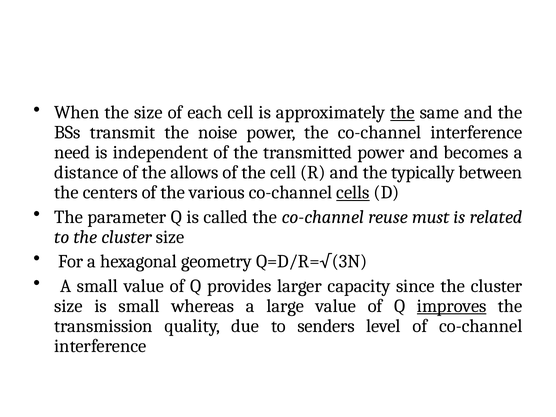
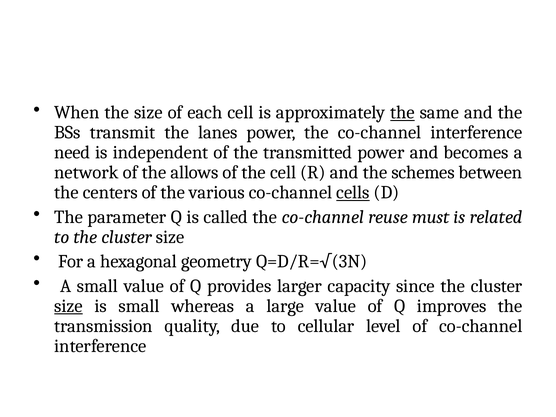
noise: noise -> lanes
distance: distance -> network
typically: typically -> schemes
size at (68, 306) underline: none -> present
improves underline: present -> none
senders: senders -> cellular
